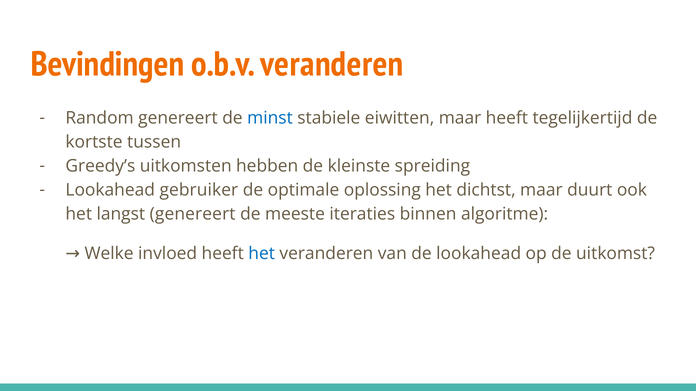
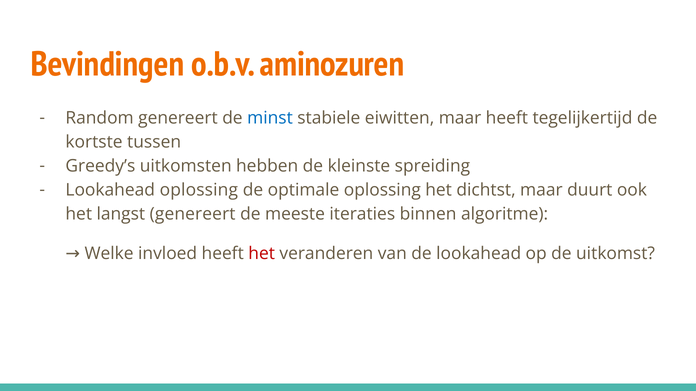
o.b.v veranderen: veranderen -> aminozuren
Lookahead gebruiker: gebruiker -> oplossing
het at (262, 254) colour: blue -> red
